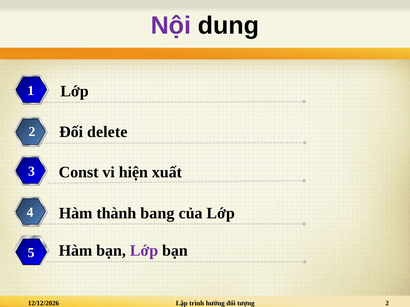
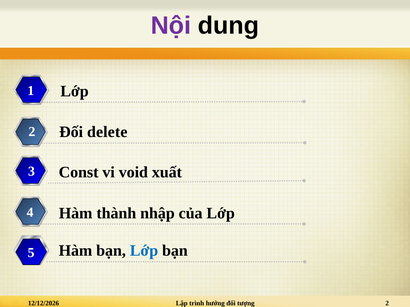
hiện: hiện -> void
bang: bang -> nhập
Lớp at (144, 251) colour: purple -> blue
